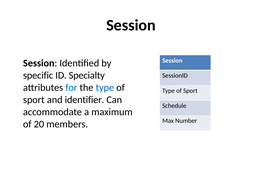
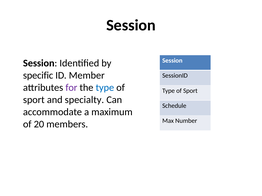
Specialty: Specialty -> Member
for colour: blue -> purple
identifier: identifier -> specialty
